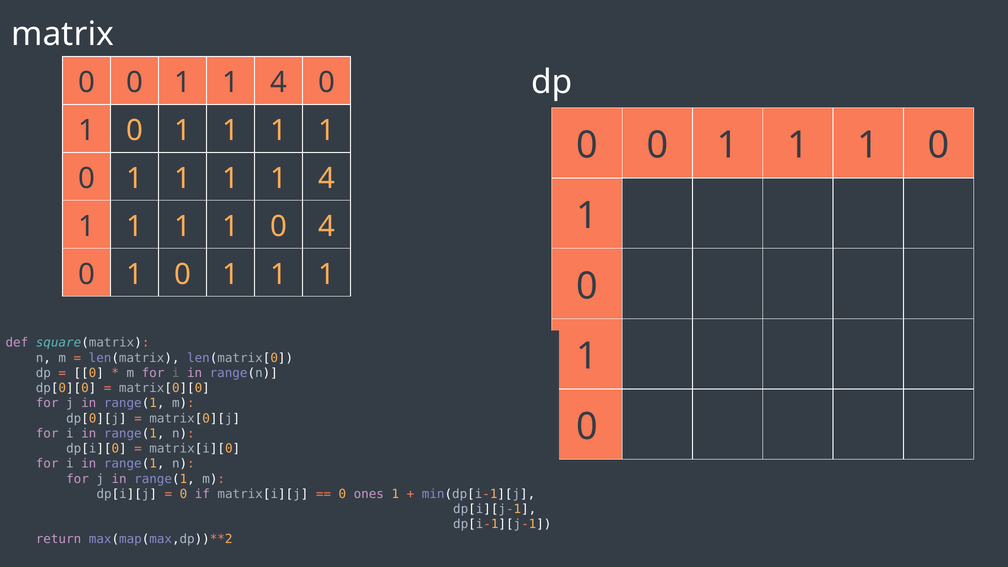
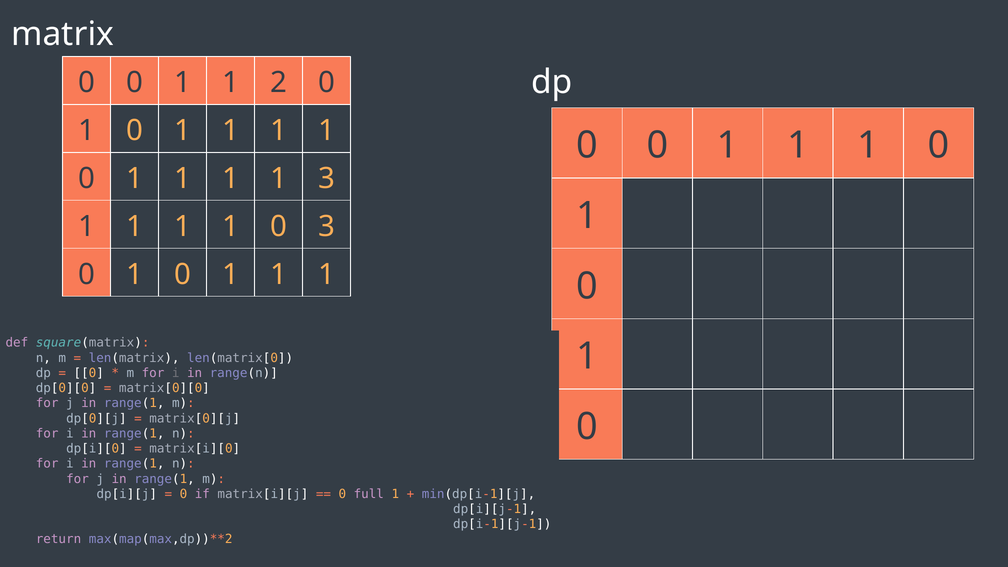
0 1 1 4: 4 -> 2
1 1 1 4: 4 -> 3
0 4: 4 -> 3
ones: ones -> full
